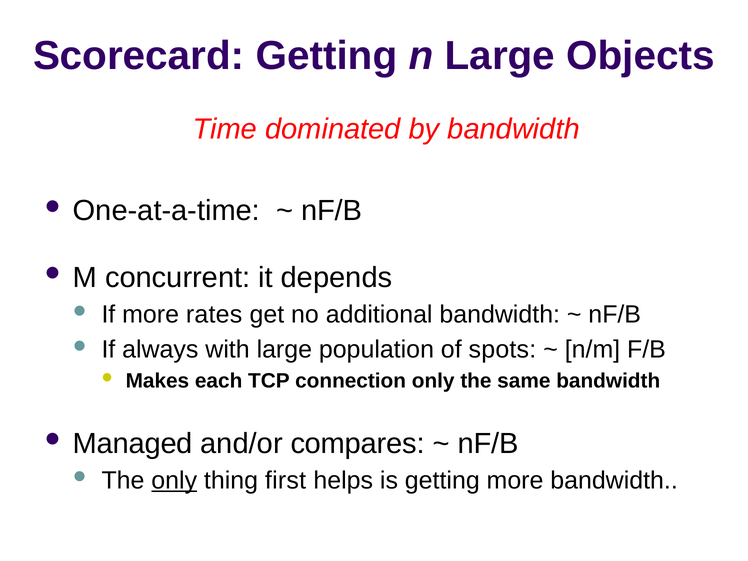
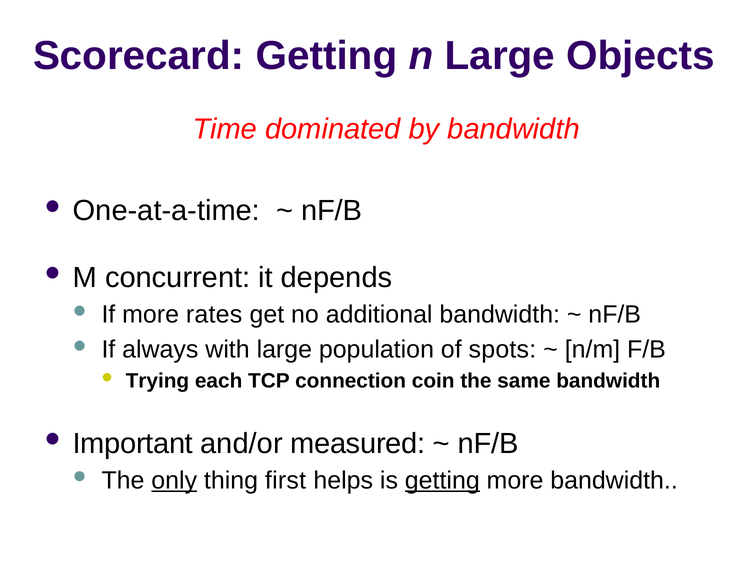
Makes: Makes -> Trying
connection only: only -> coin
Managed: Managed -> Important
compares: compares -> measured
getting at (442, 481) underline: none -> present
